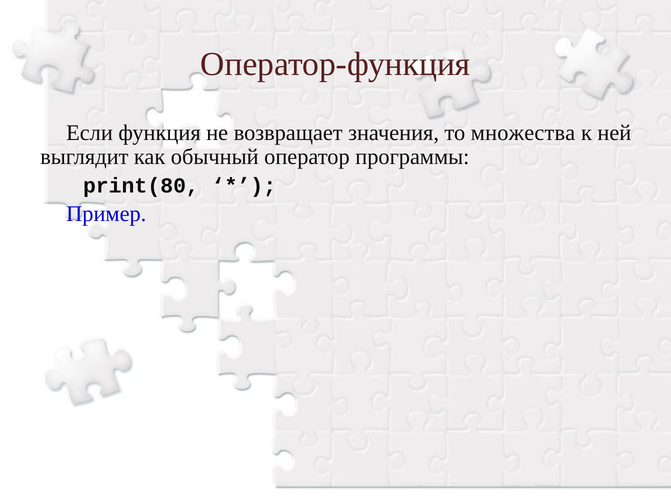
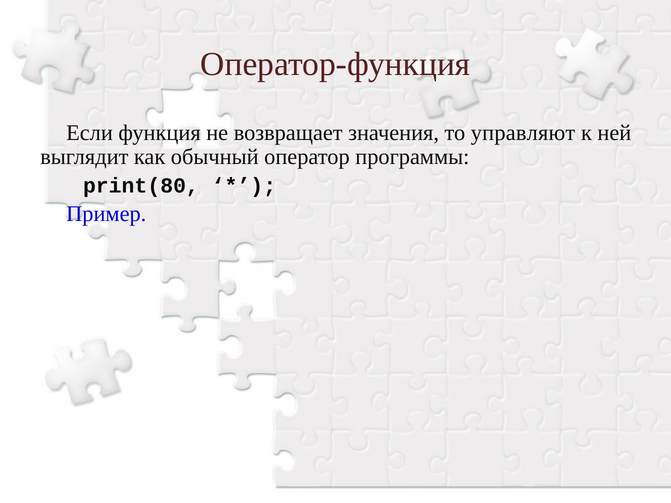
множества: множества -> управляют
